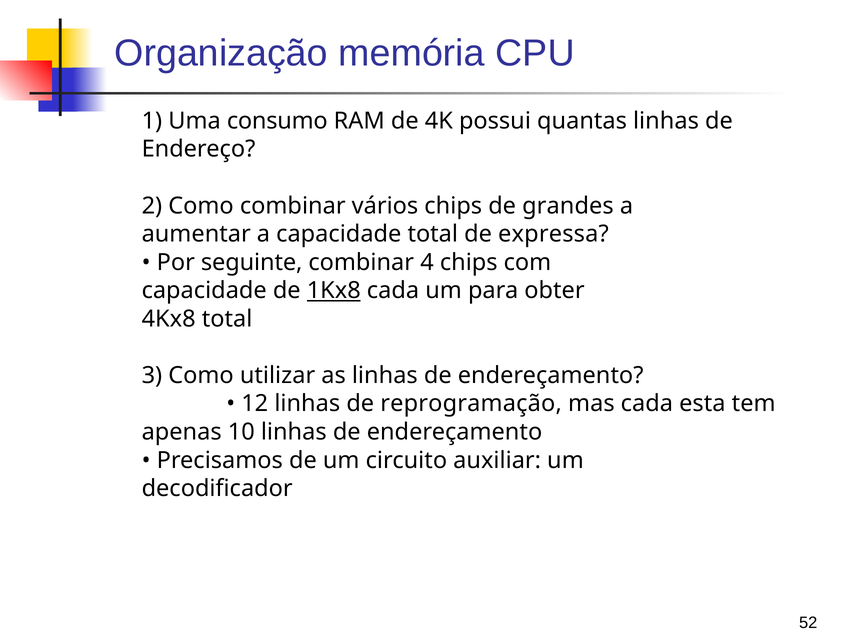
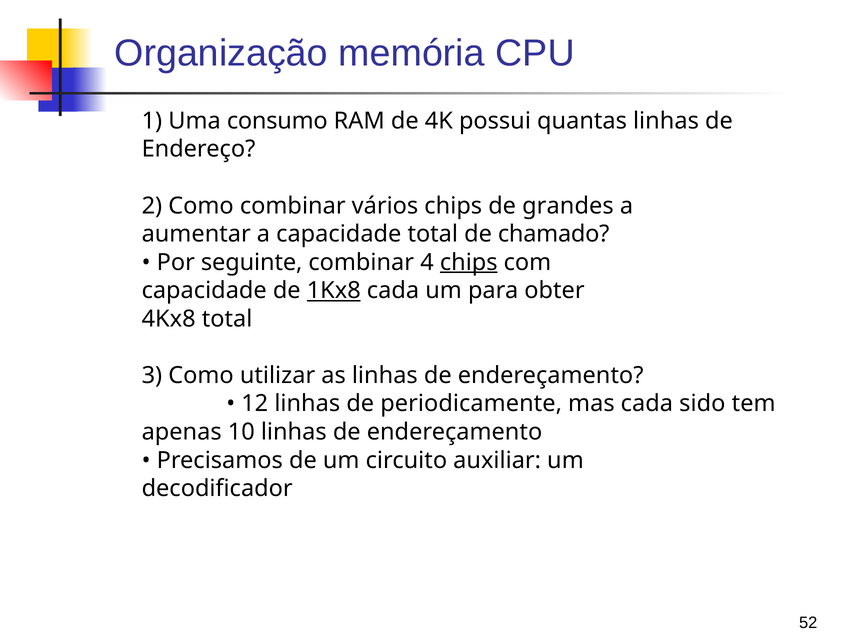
expressa: expressa -> chamado
chips at (469, 262) underline: none -> present
reprogramação: reprogramação -> periodicamente
esta: esta -> sido
